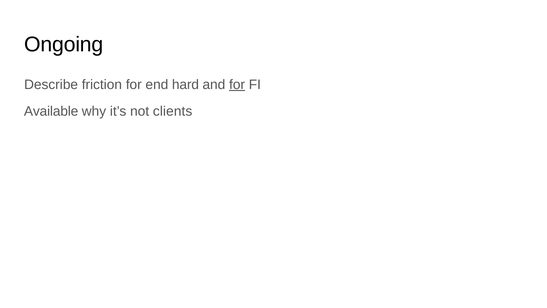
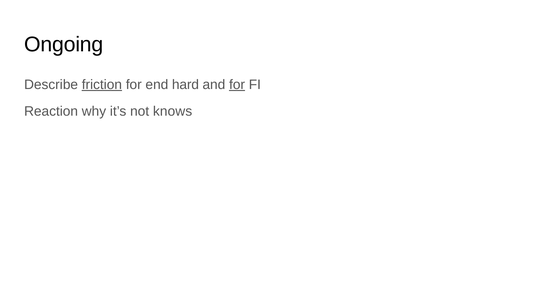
friction underline: none -> present
Available: Available -> Reaction
clients: clients -> knows
